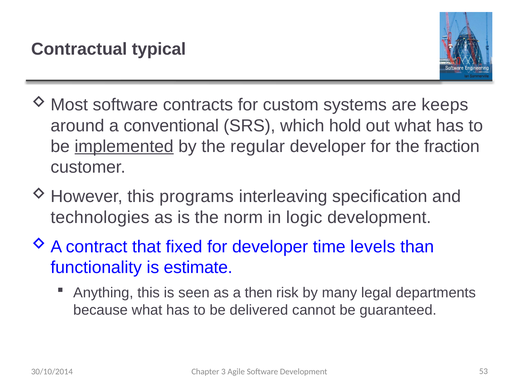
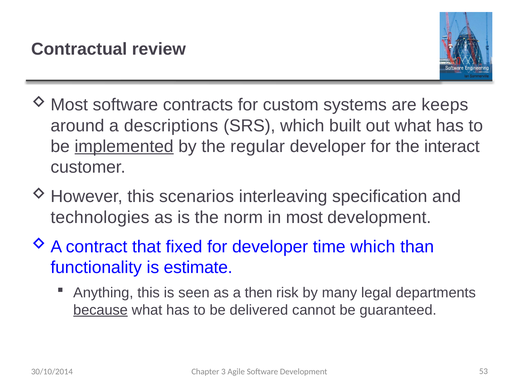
typical: typical -> review
conventional: conventional -> descriptions
hold: hold -> built
fraction: fraction -> interact
programs: programs -> scenarios
logic: logic -> most
time levels: levels -> which
because underline: none -> present
